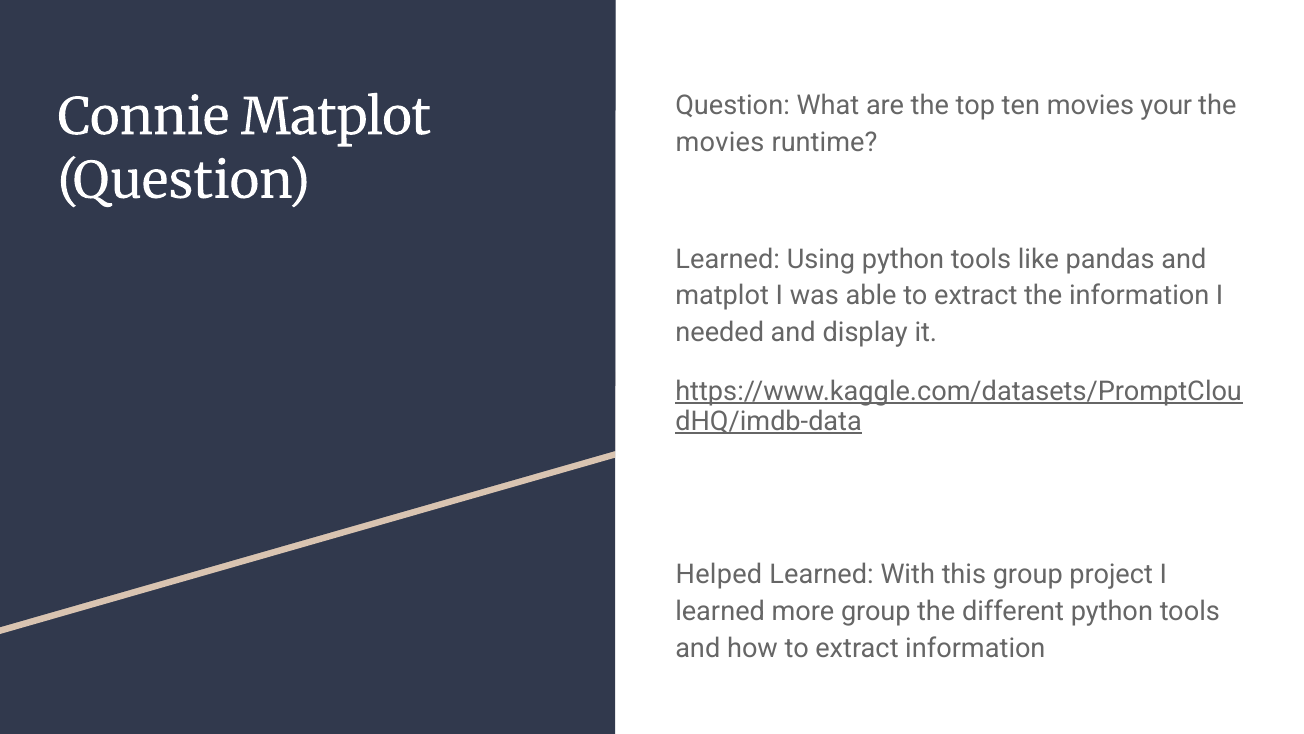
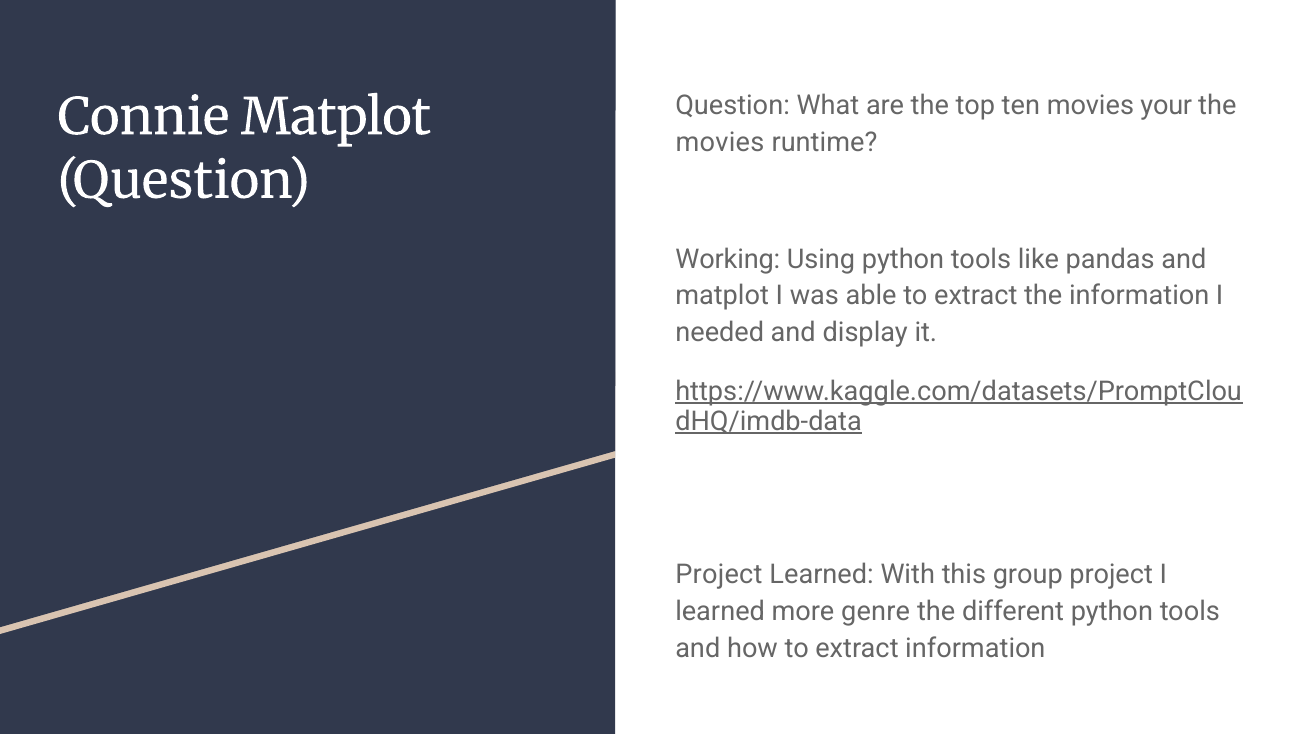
Learned at (728, 259): Learned -> Working
Helped at (719, 574): Helped -> Project
more group: group -> genre
